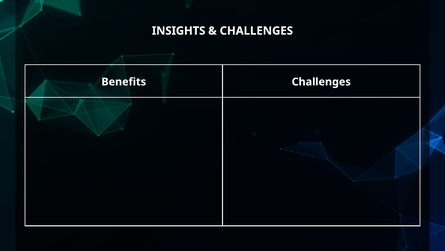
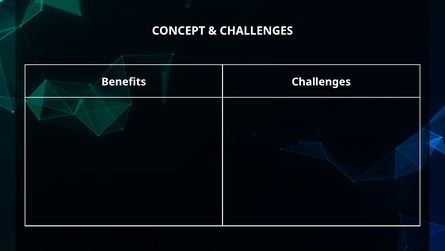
INSIGHTS: INSIGHTS -> CONCEPT
